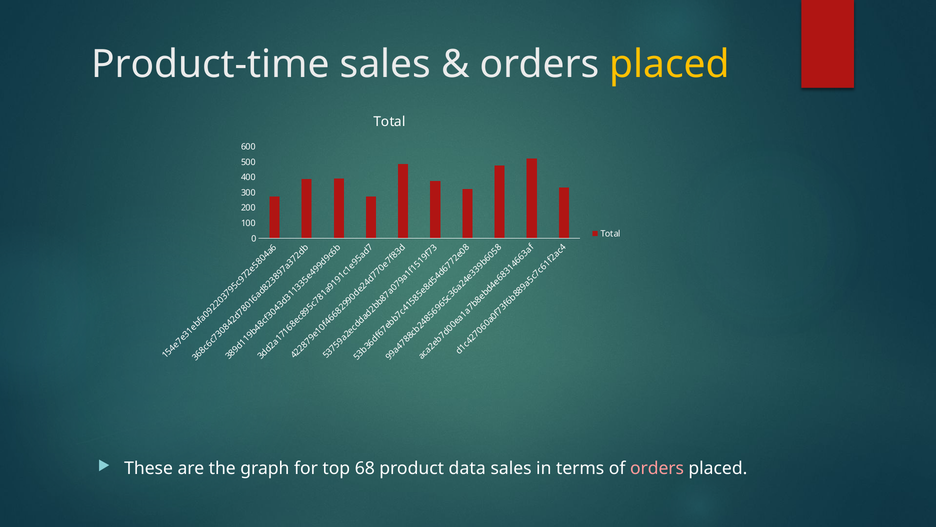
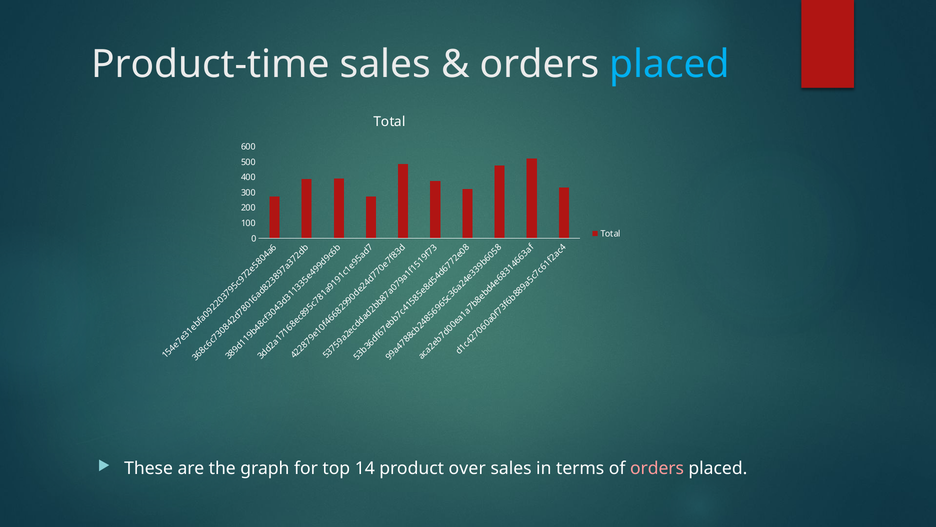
placed at (670, 64) colour: yellow -> light blue
68: 68 -> 14
data: data -> over
